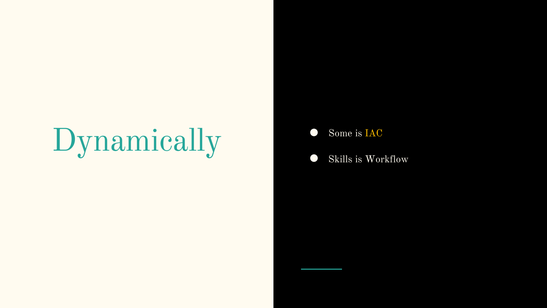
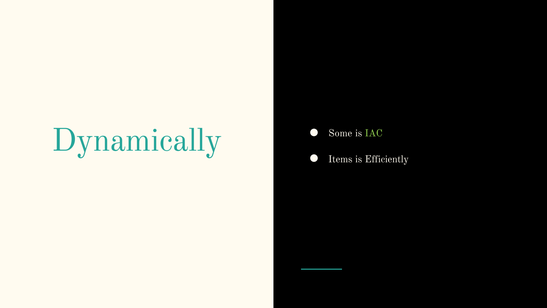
IAC colour: yellow -> light green
Skills: Skills -> Items
Workflow: Workflow -> Efficiently
